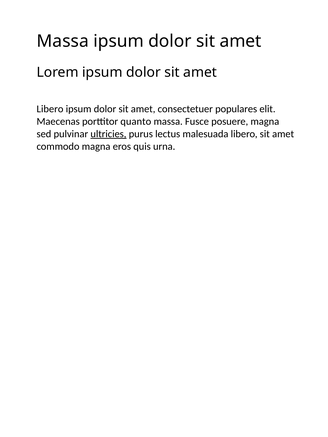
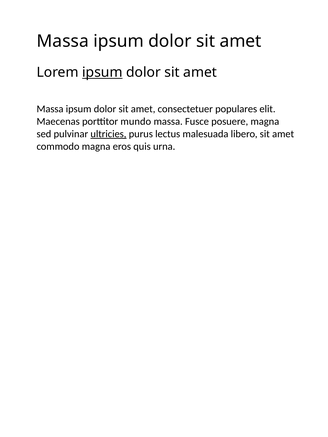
ipsum at (102, 72) underline: none -> present
Libero at (50, 109): Libero -> Massa
quanto: quanto -> mundo
